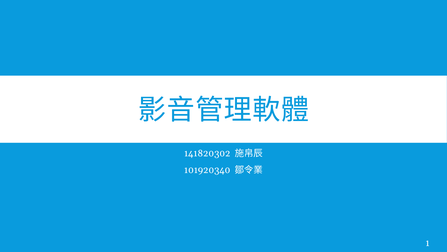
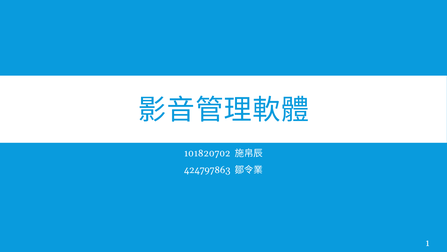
141820302: 141820302 -> 101820702
101920340: 101920340 -> 424797863
